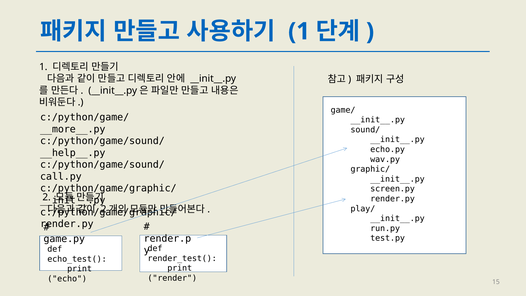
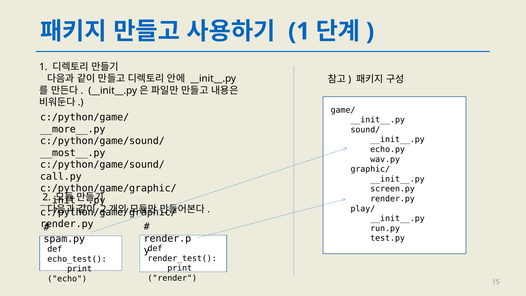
__help__.py: __help__.py -> __most__.py
game.py: game.py -> spam.py
